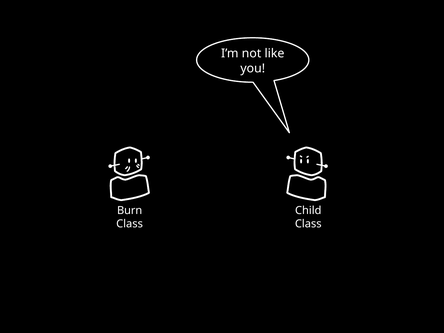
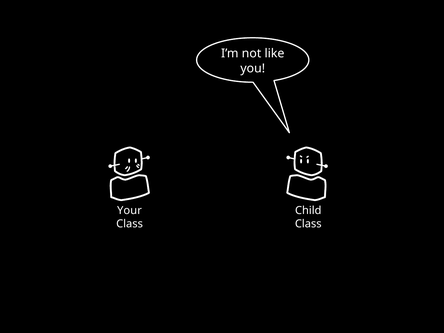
Burn: Burn -> Your
